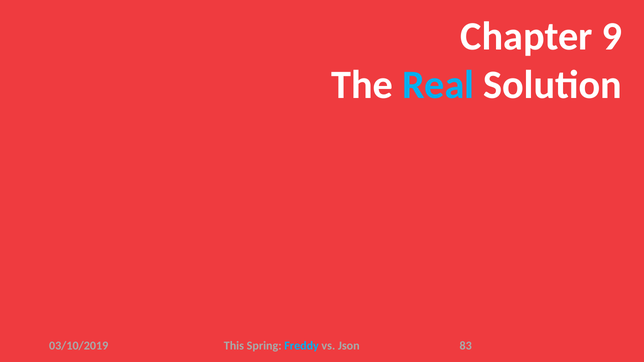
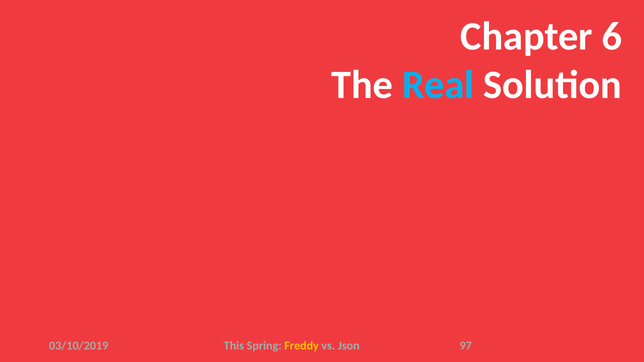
9: 9 -> 6
Freddy colour: light blue -> yellow
83: 83 -> 97
